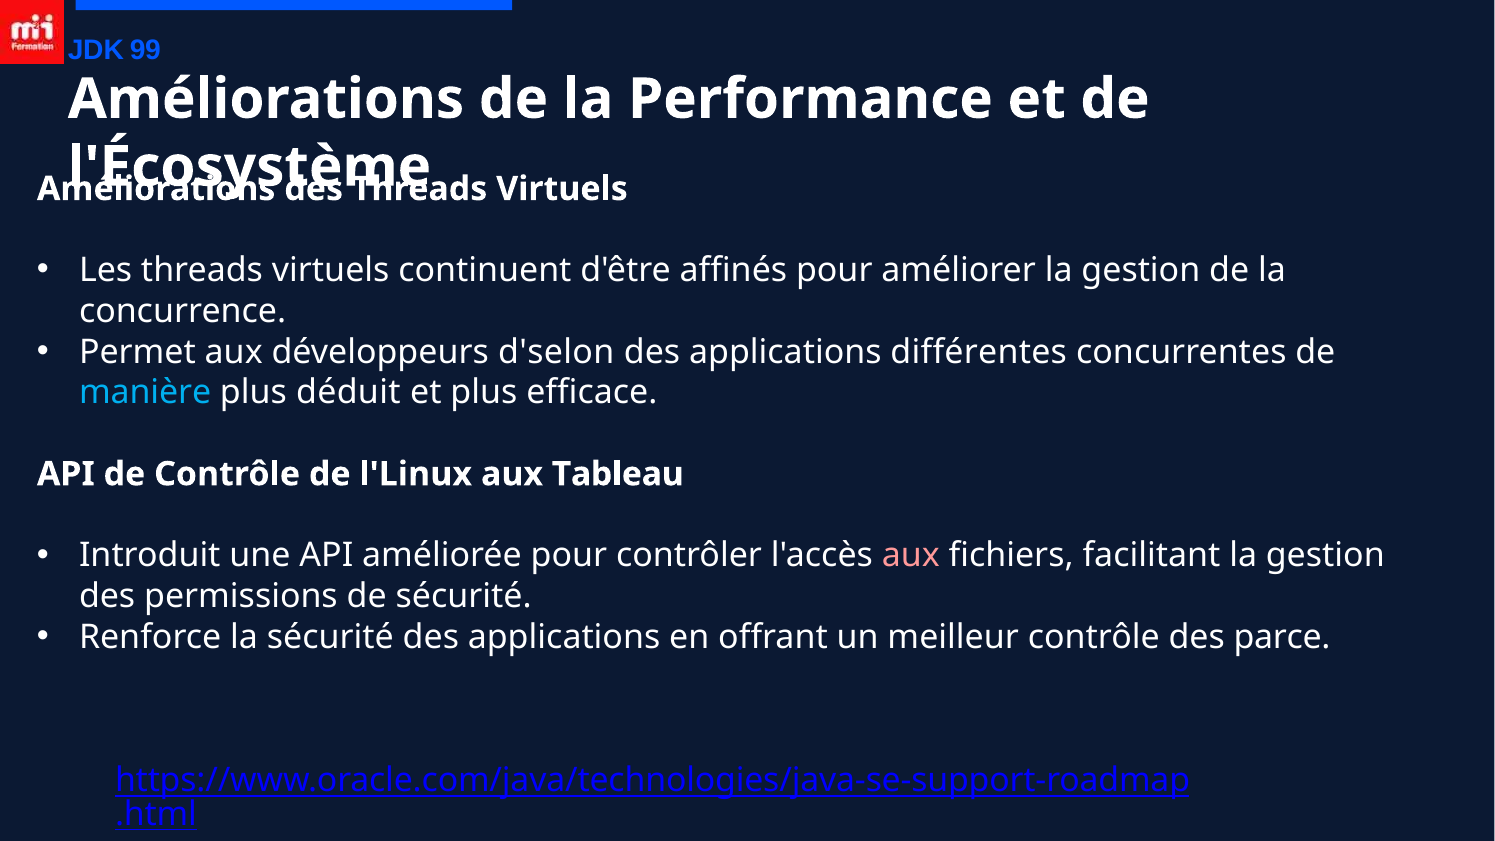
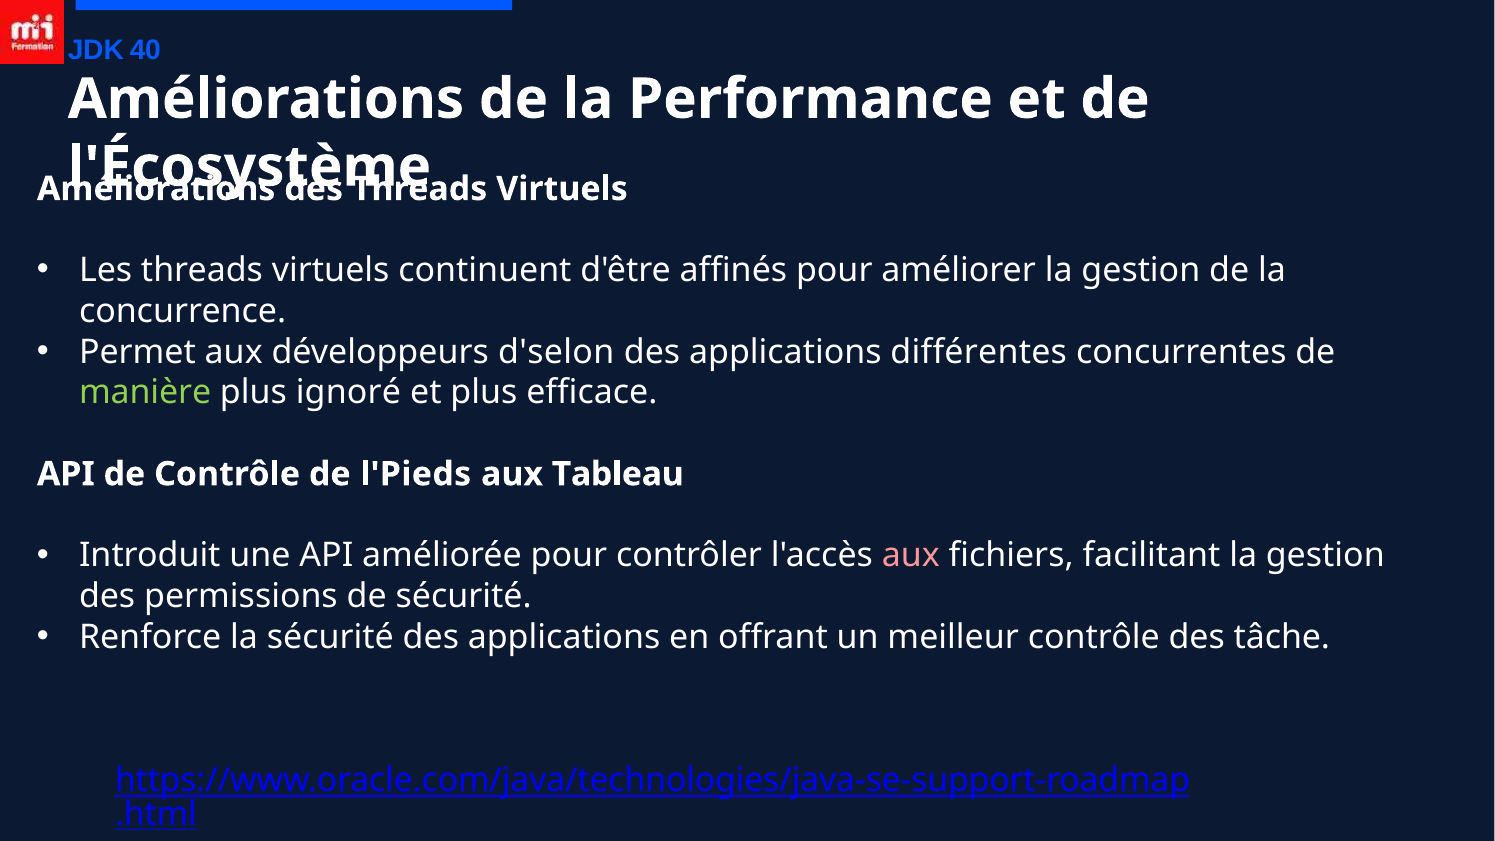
99: 99 -> 40
manière colour: light blue -> light green
déduit: déduit -> ignoré
l'Linux: l'Linux -> l'Pieds
parce: parce -> tâche
